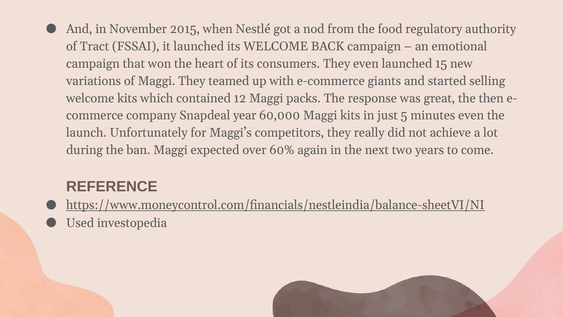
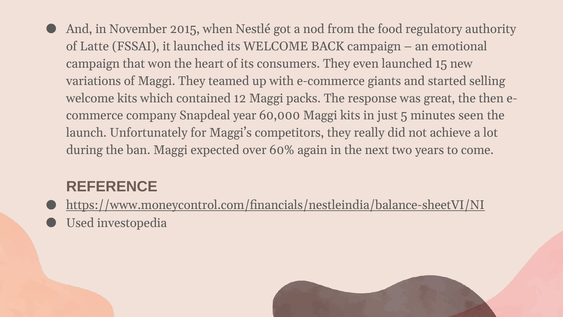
Tract: Tract -> Latte
minutes even: even -> seen
